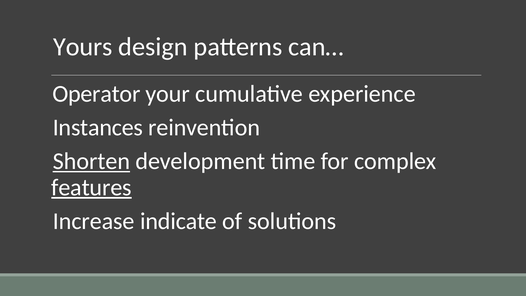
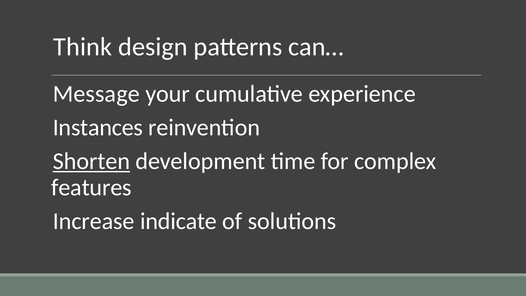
Yours: Yours -> Think
Operator: Operator -> Message
features underline: present -> none
